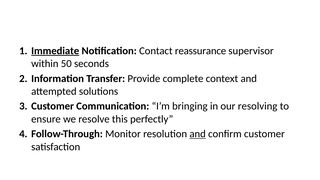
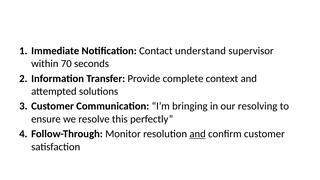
Immediate underline: present -> none
reassurance: reassurance -> understand
50: 50 -> 70
